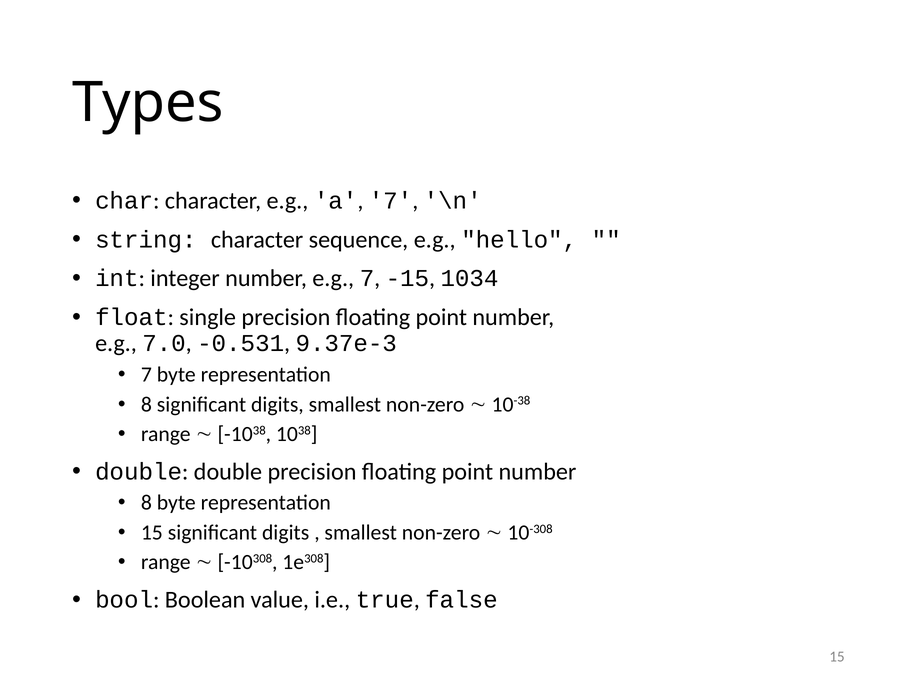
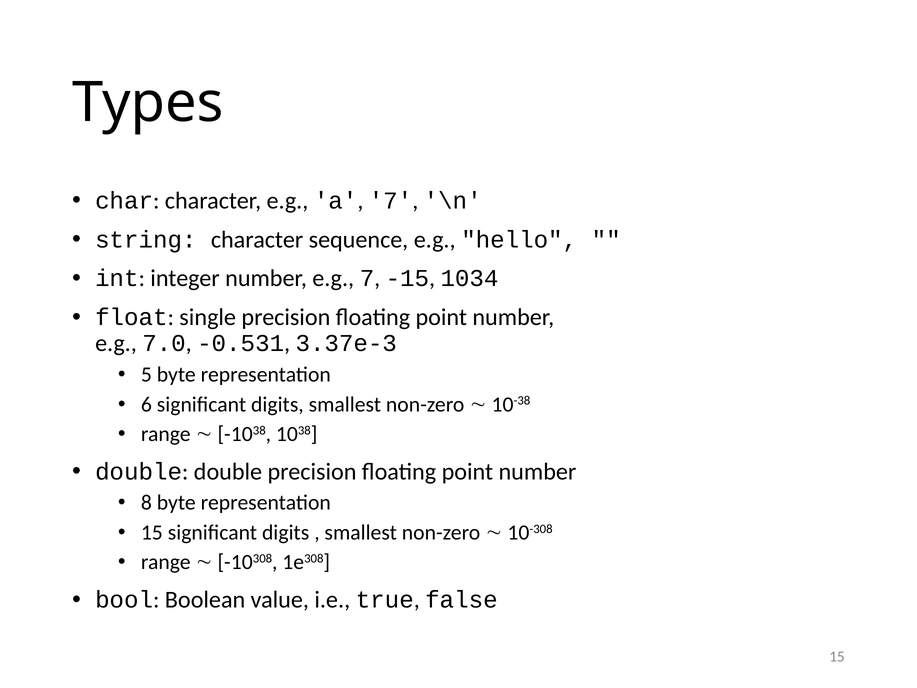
9.37e-3: 9.37e-3 -> 3.37e-3
7 at (146, 374): 7 -> 5
8 at (146, 404): 8 -> 6
